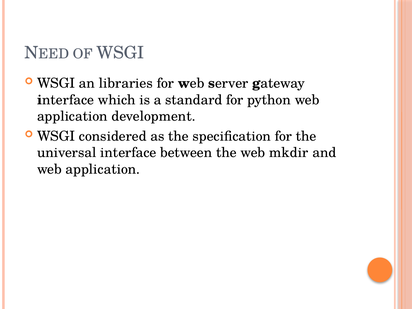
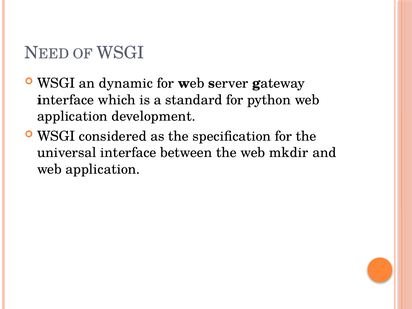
libraries: libraries -> dynamic
